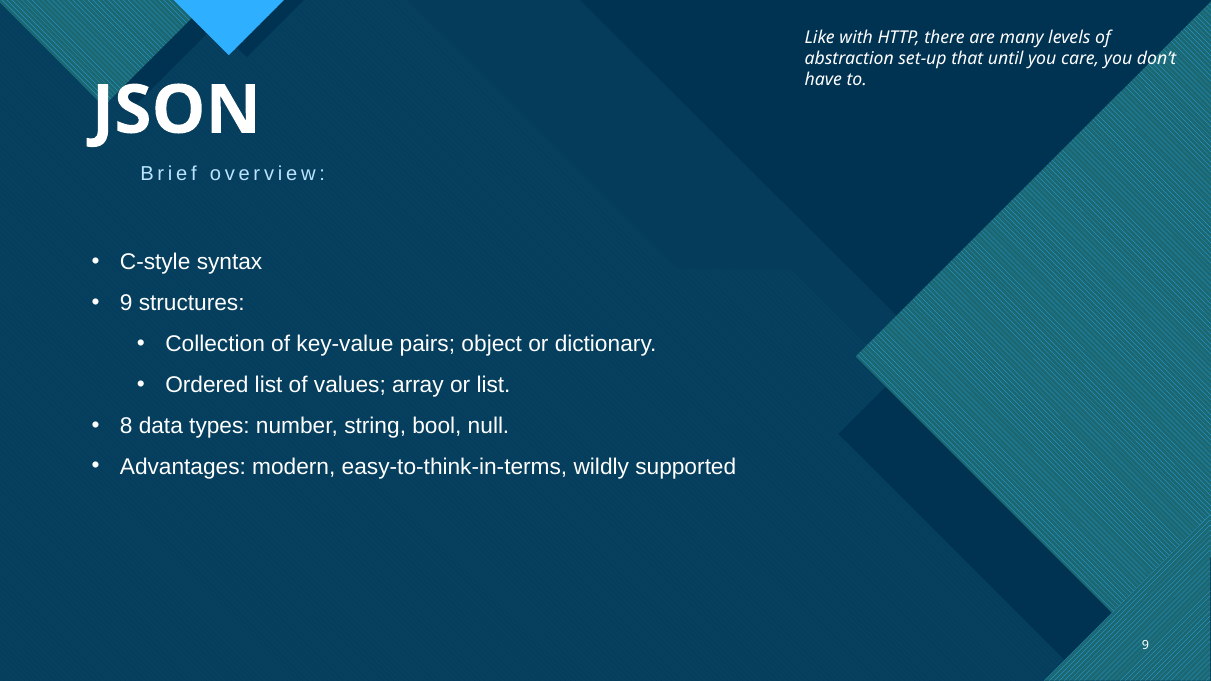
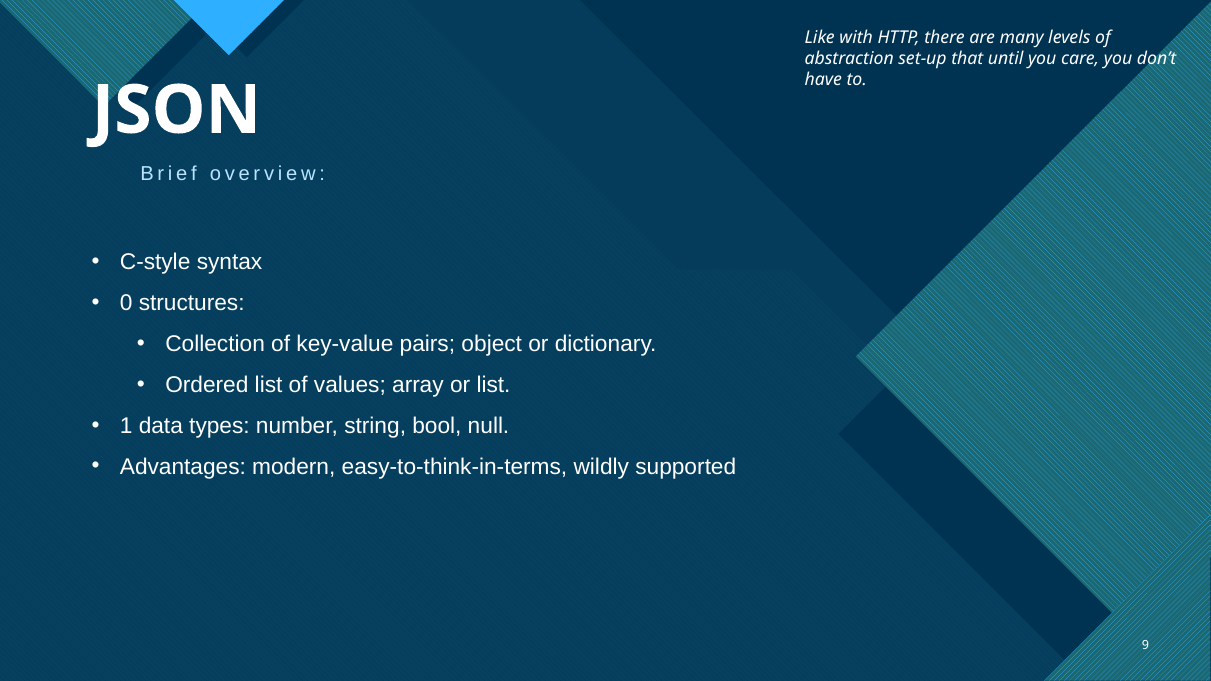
9 at (126, 303): 9 -> 0
8: 8 -> 1
